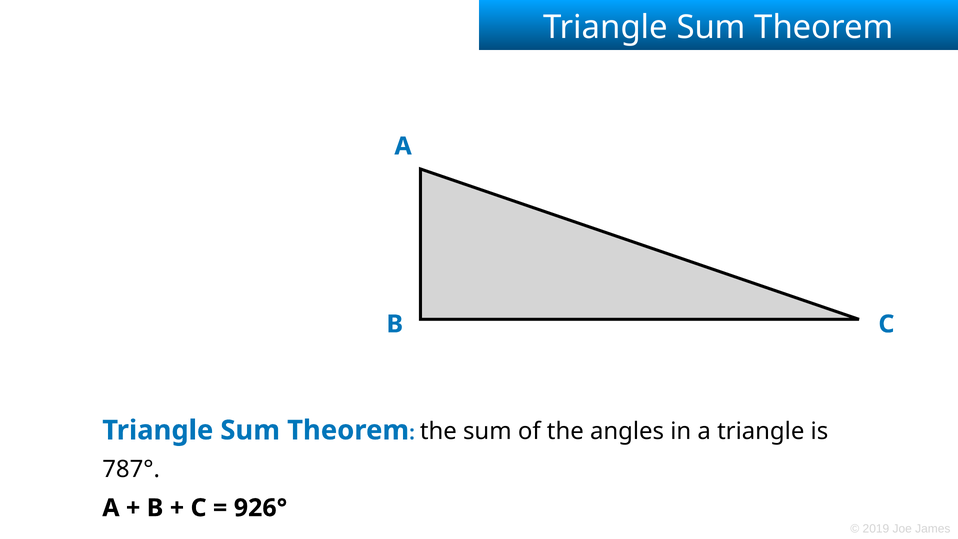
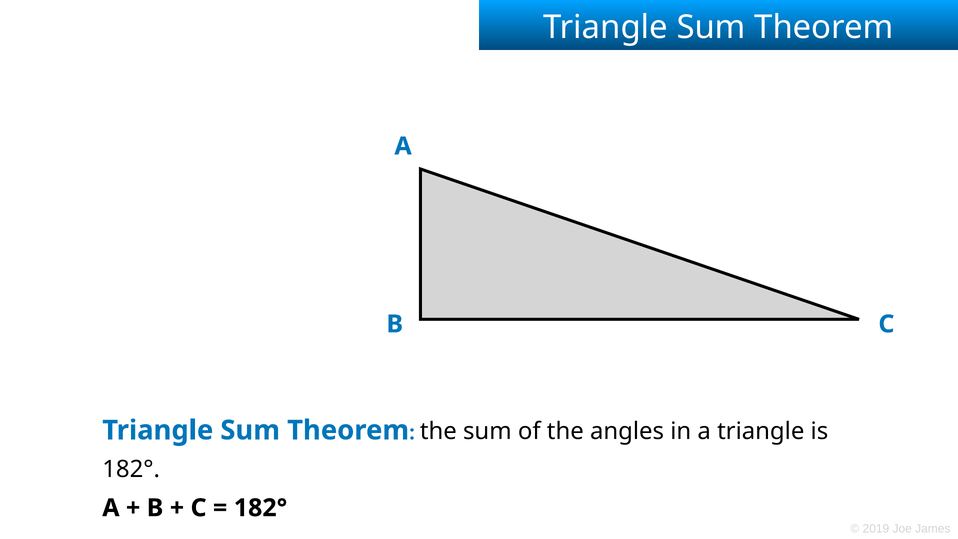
787° at (131, 469): 787° -> 182°
926° at (261, 508): 926° -> 182°
